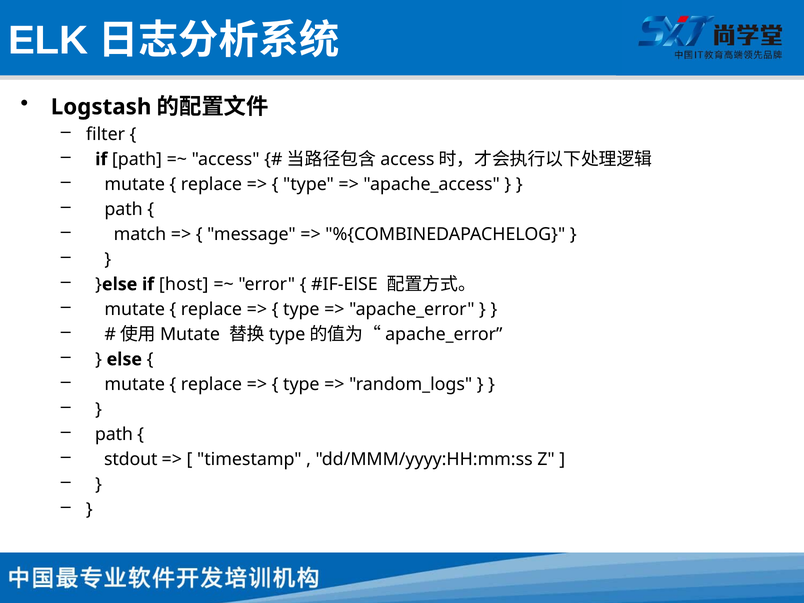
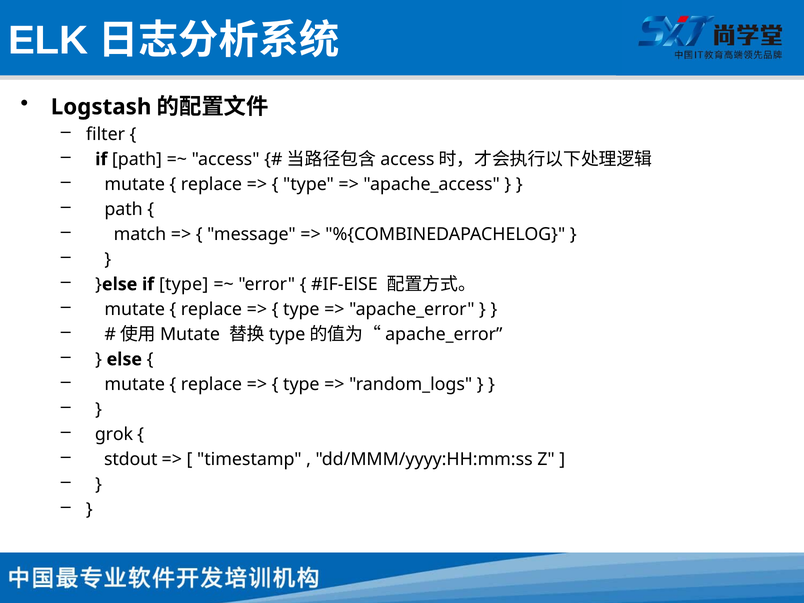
if host: host -> type
path at (114, 434): path -> grok
